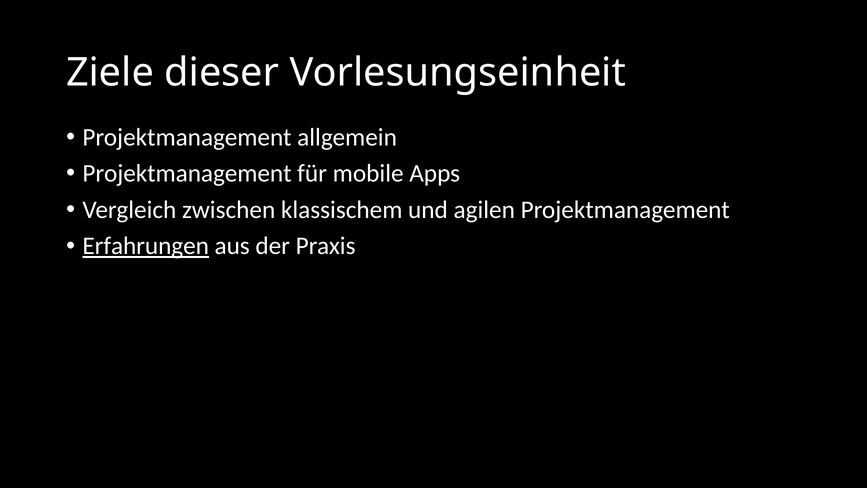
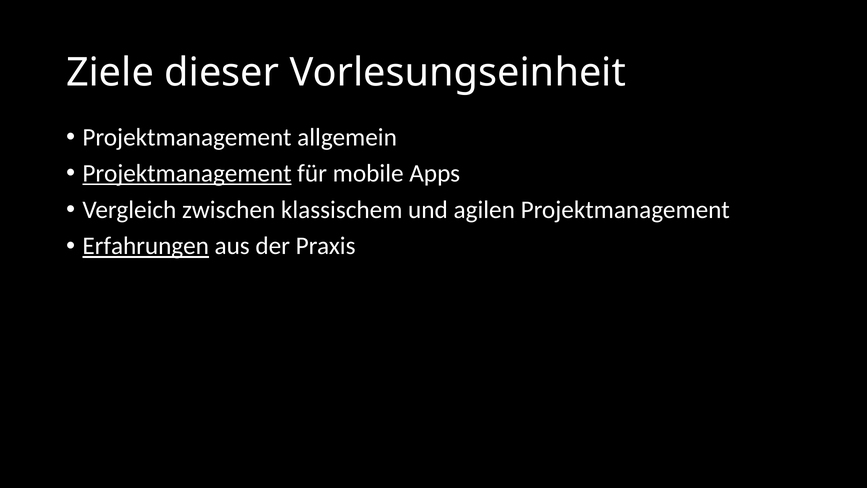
Projektmanagement at (187, 173) underline: none -> present
